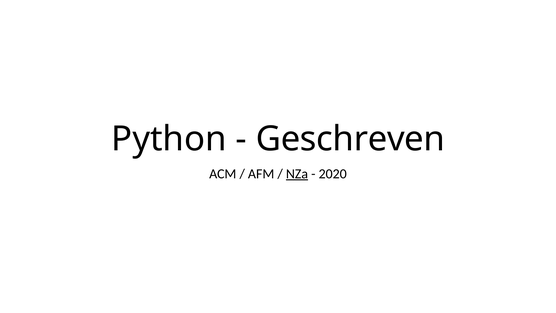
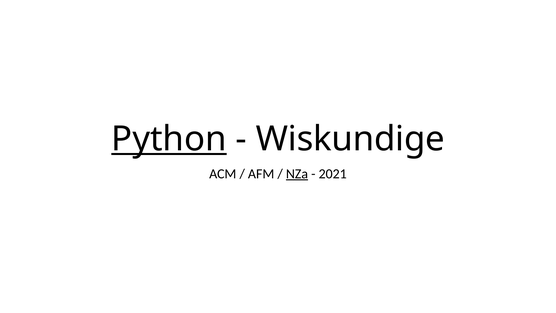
Python underline: none -> present
Geschreven: Geschreven -> Wiskundige
2020: 2020 -> 2021
